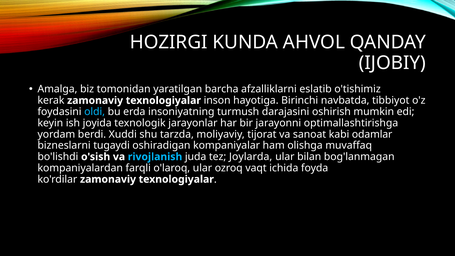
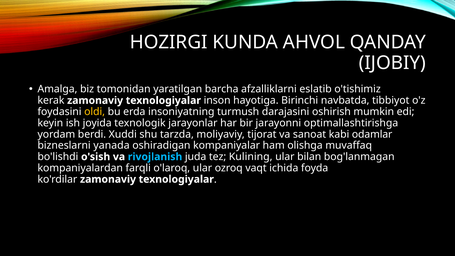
oldi colour: light blue -> yellow
tugaydi: tugaydi -> yanada
Joylarda: Joylarda -> Kulining
